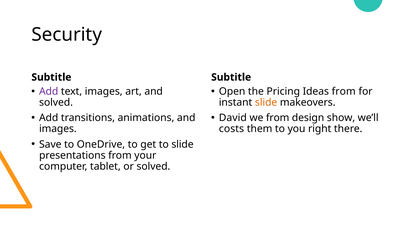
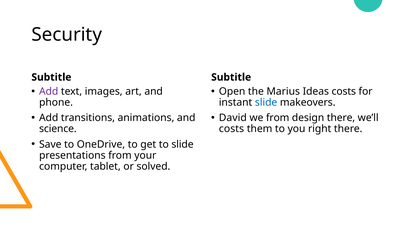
Pricing: Pricing -> Marius
Ideas from: from -> costs
solved at (56, 103): solved -> phone
slide at (266, 103) colour: orange -> blue
design show: show -> there
images at (58, 129): images -> science
